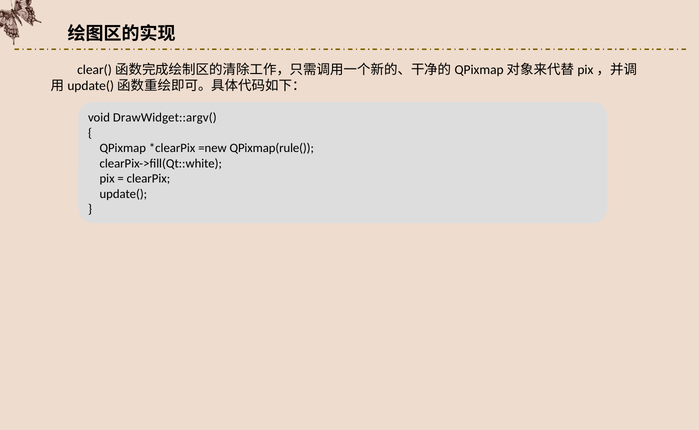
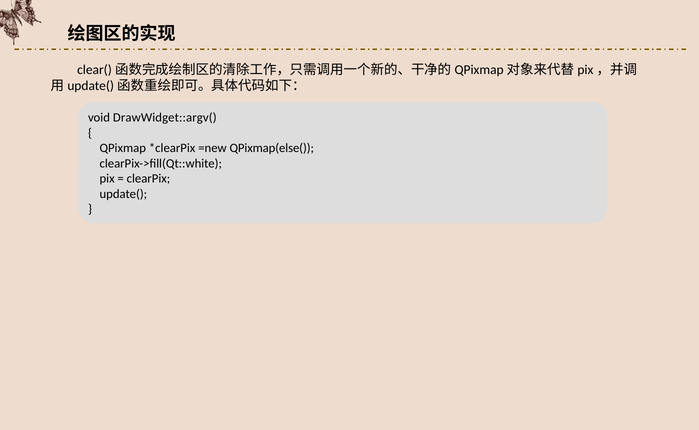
QPixmap(rule(: QPixmap(rule( -> QPixmap(else(
